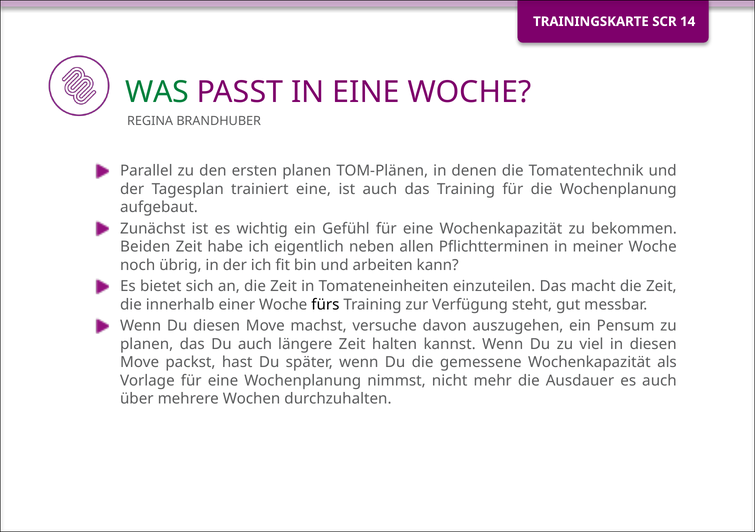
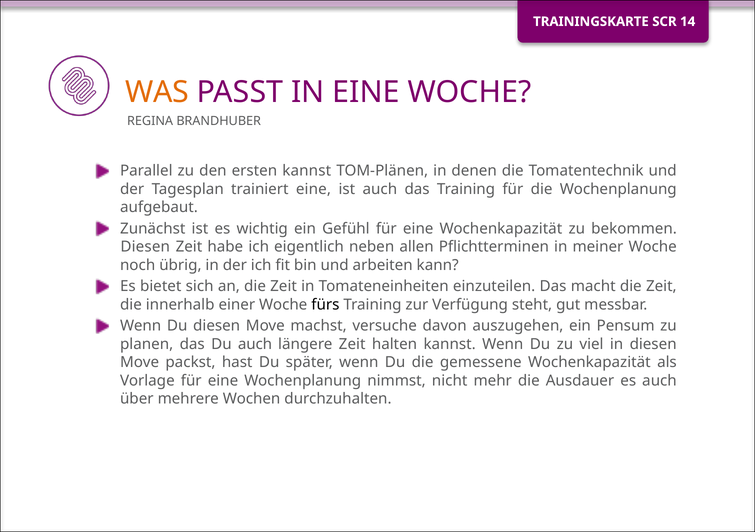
WAS colour: green -> orange
ersten planen: planen -> kannst
Beiden at (145, 247): Beiden -> Diesen
